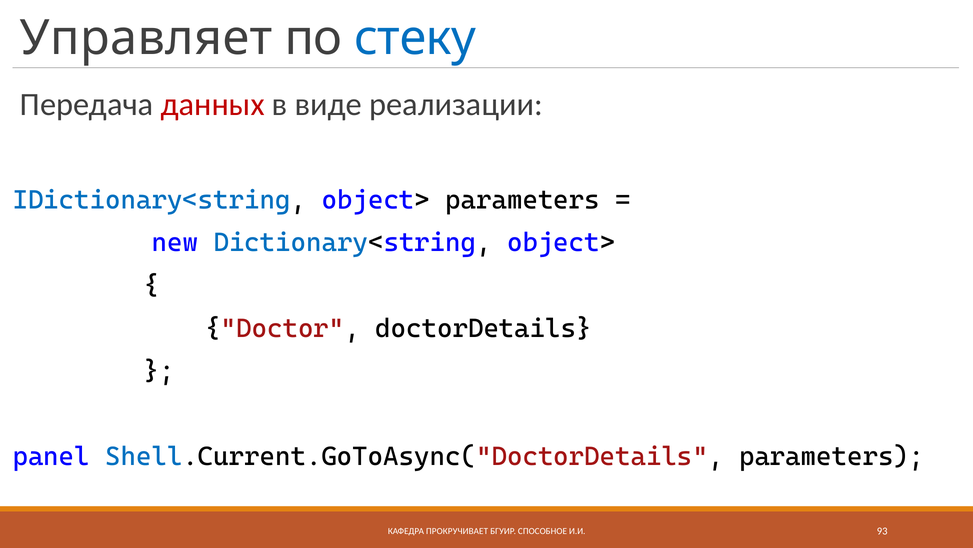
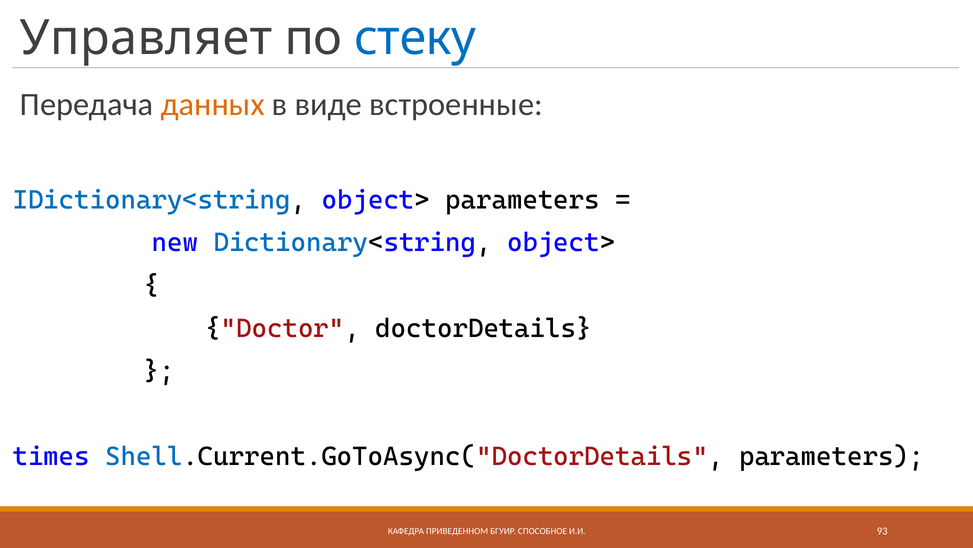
данных colour: red -> orange
реализации: реализации -> встроенные
panel: panel -> times
ПРОКРУЧИВАЕТ: ПРОКРУЧИВАЕТ -> ПРИВЕДЕННОМ
